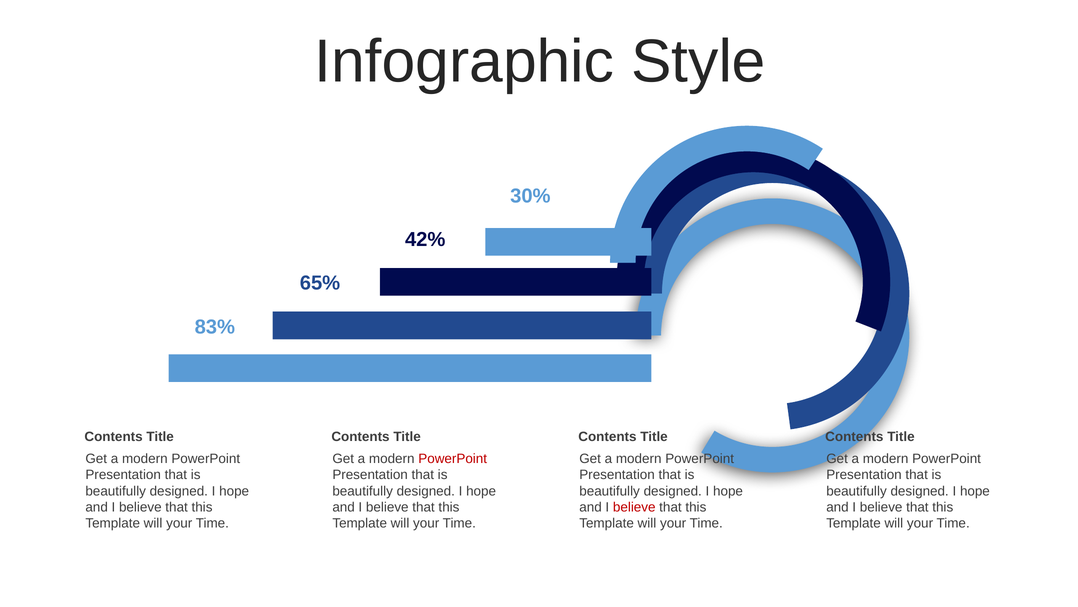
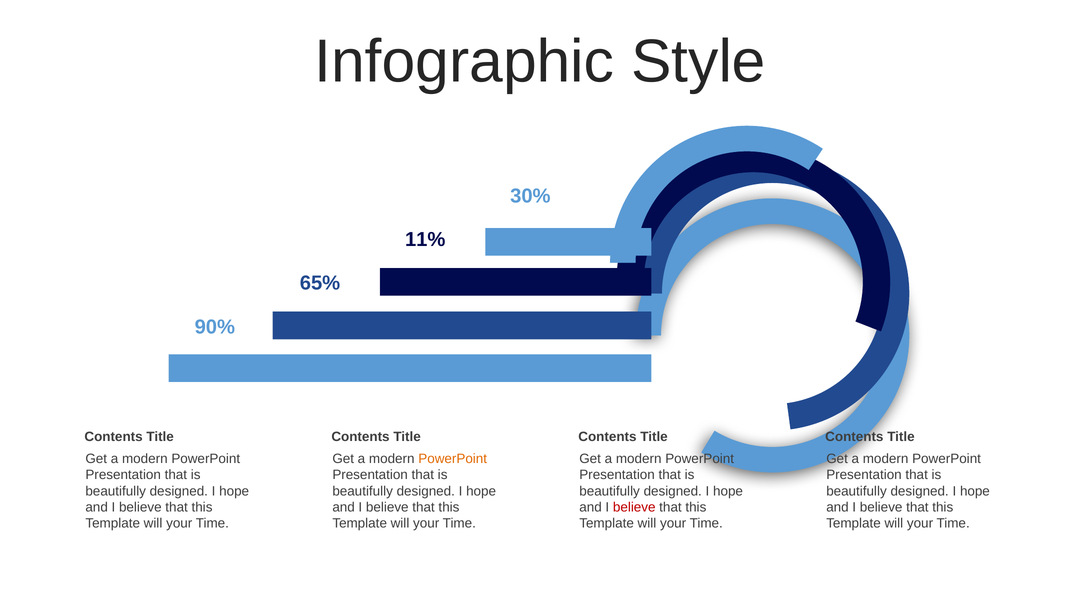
42%: 42% -> 11%
83%: 83% -> 90%
PowerPoint at (453, 458) colour: red -> orange
